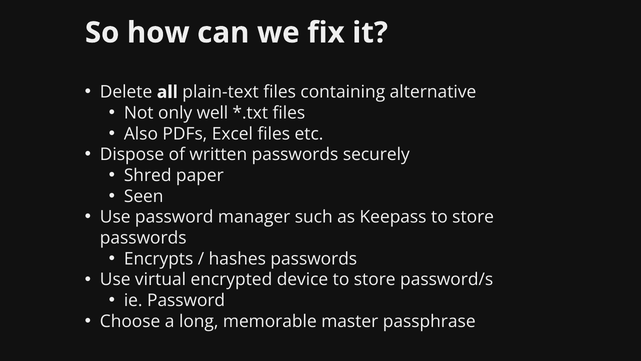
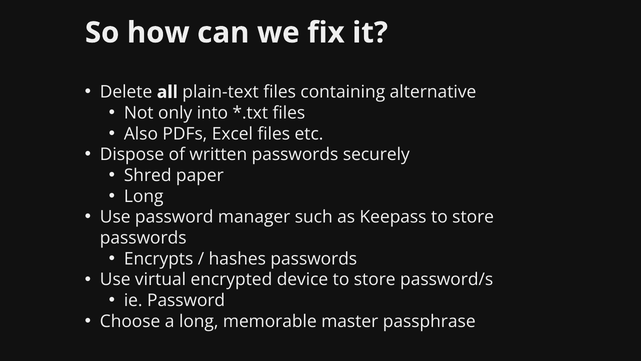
well: well -> into
Seen at (144, 196): Seen -> Long
